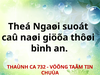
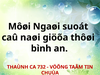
Theá: Theá -> Môøi
